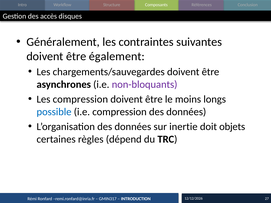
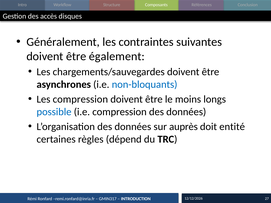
non-bloquants colour: purple -> blue
inertie: inertie -> auprès
objets: objets -> entité
